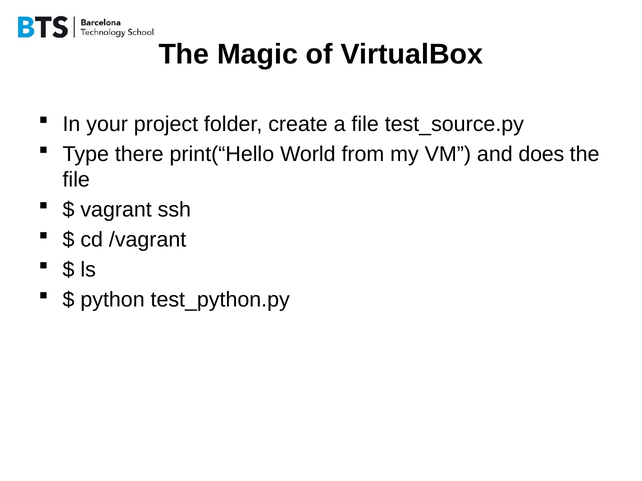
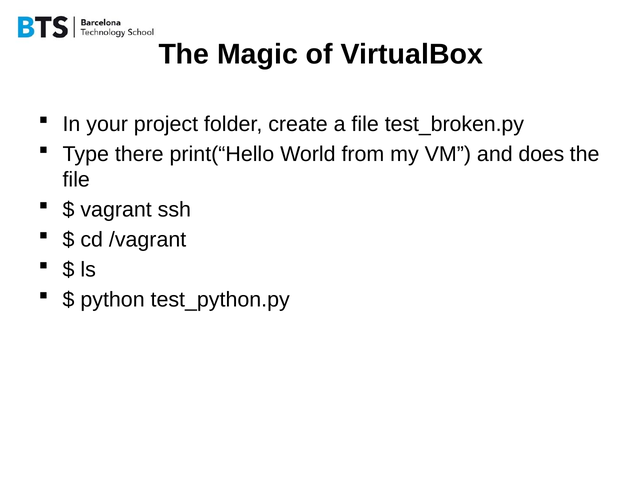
test_source.py: test_source.py -> test_broken.py
